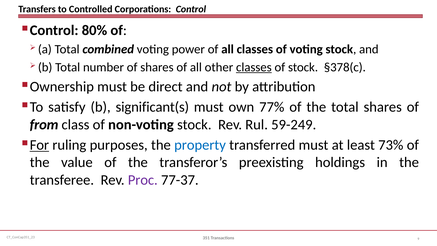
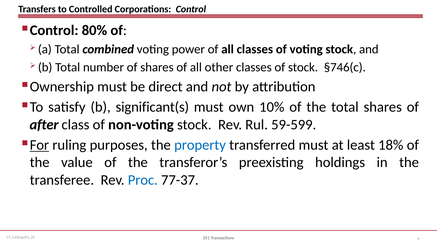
classes at (254, 67) underline: present -> none
§378(c: §378(c -> §746(c
77%: 77% -> 10%
from: from -> after
59-249: 59-249 -> 59-599
73%: 73% -> 18%
Proc colour: purple -> blue
